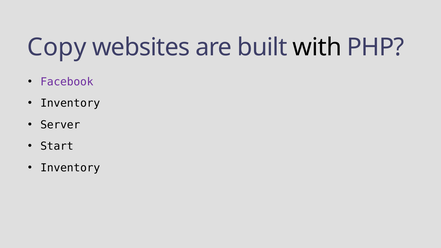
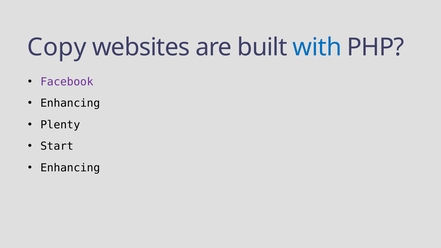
with colour: black -> blue
Inventory at (70, 103): Inventory -> Enhancing
Server: Server -> Plenty
Inventory at (70, 168): Inventory -> Enhancing
